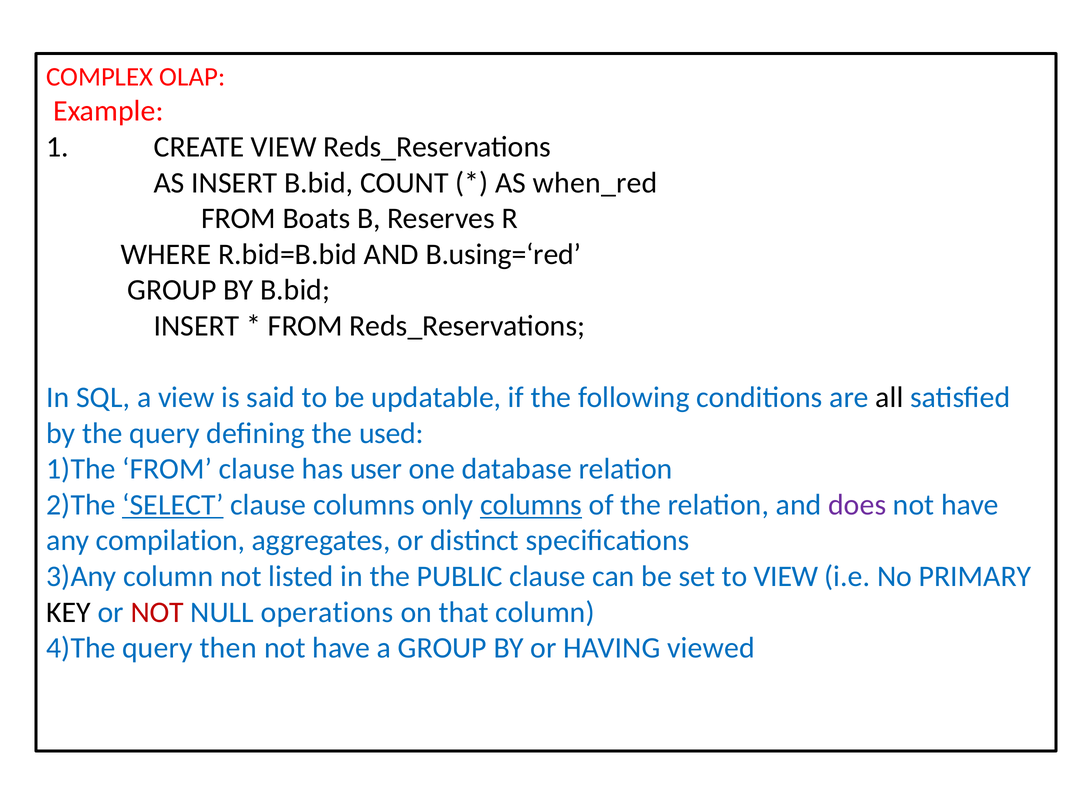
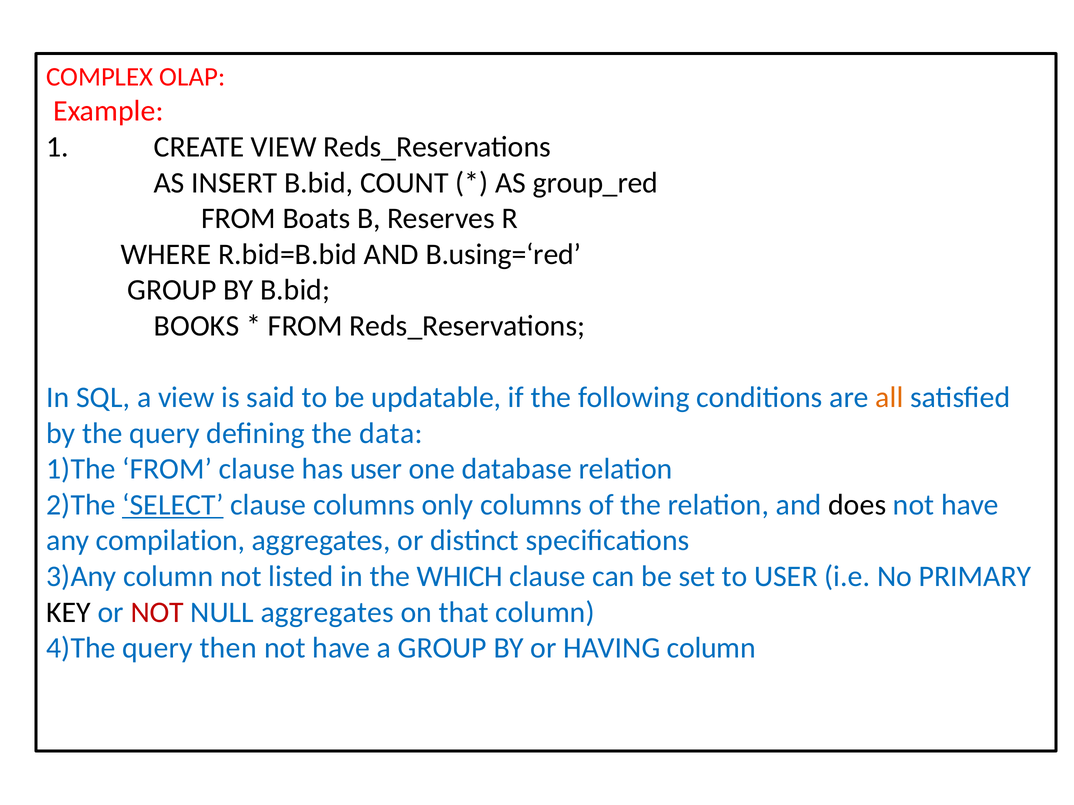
when_red: when_red -> group_red
INSERT at (197, 326): INSERT -> BOOKS
all colour: black -> orange
used: used -> data
columns at (531, 505) underline: present -> none
does colour: purple -> black
PUBLIC: PUBLIC -> WHICH
to VIEW: VIEW -> USER
NULL operations: operations -> aggregates
HAVING viewed: viewed -> column
